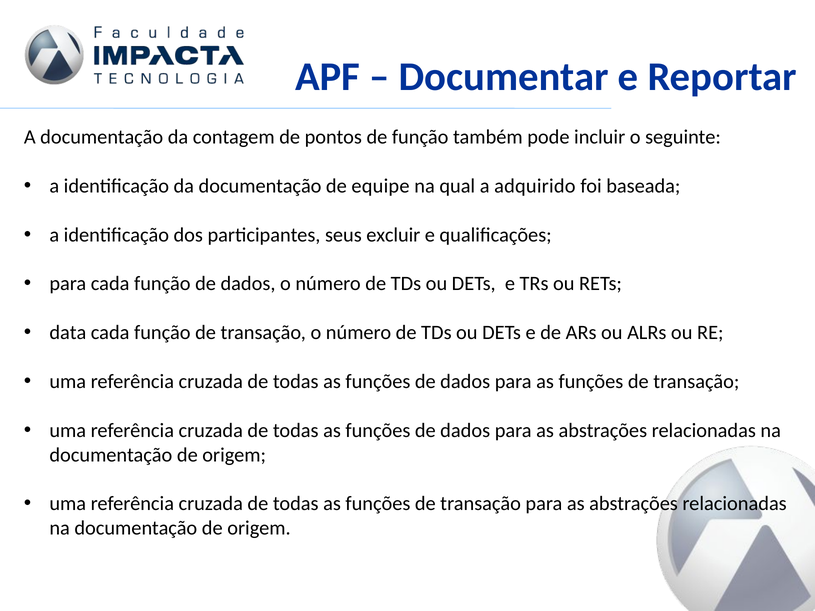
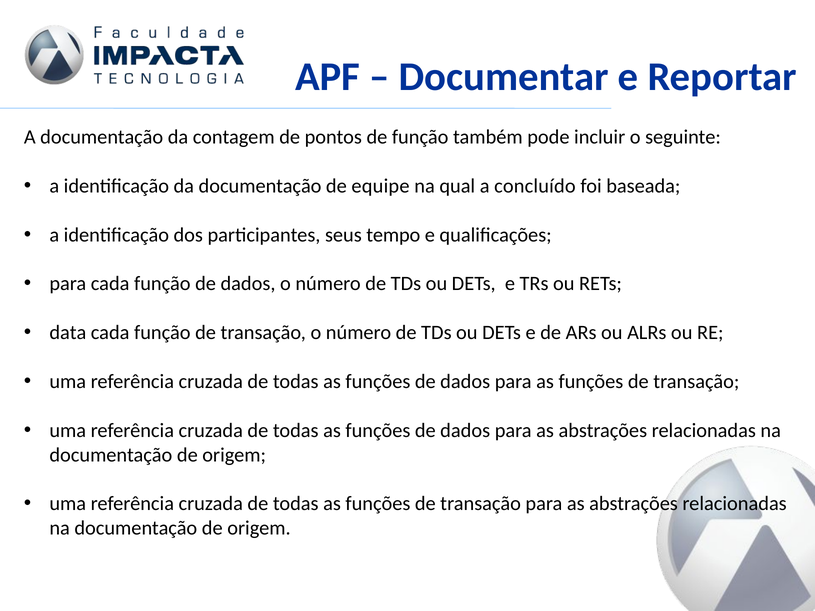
adquirido: adquirido -> concluído
excluir: excluir -> tempo
